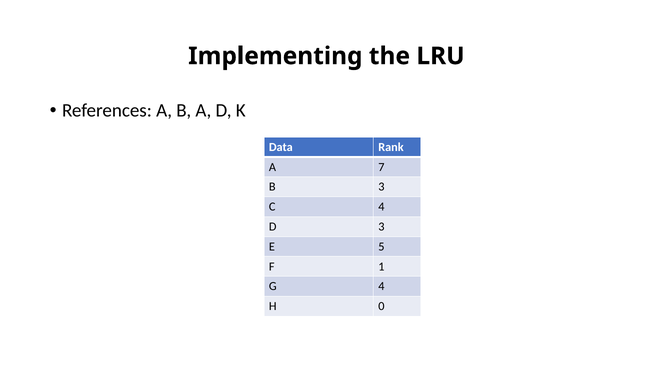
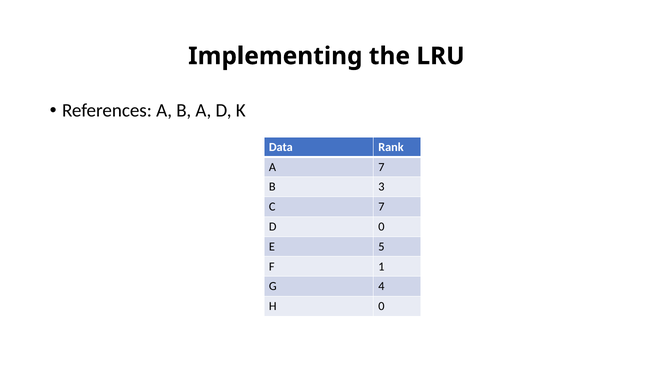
C 4: 4 -> 7
D 3: 3 -> 0
